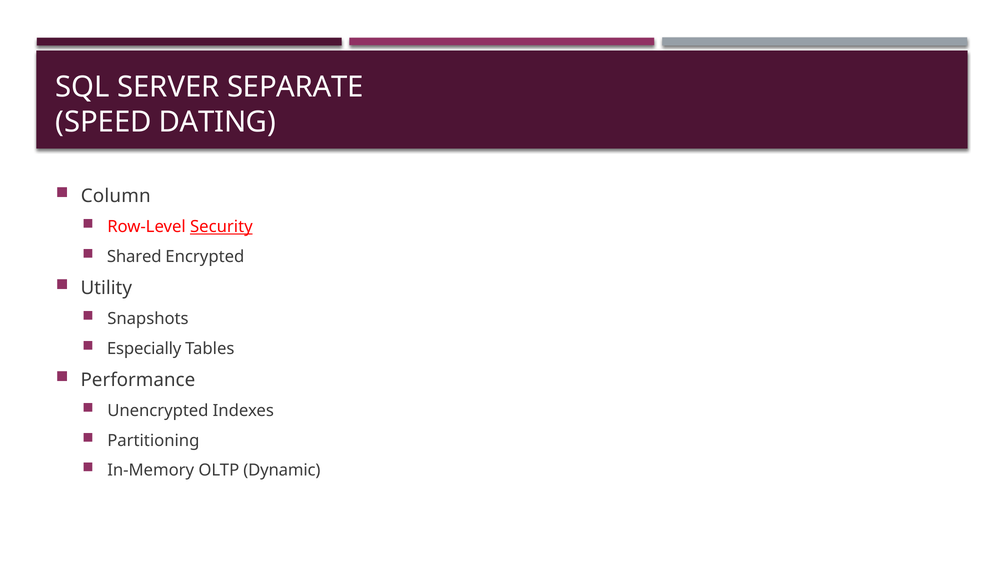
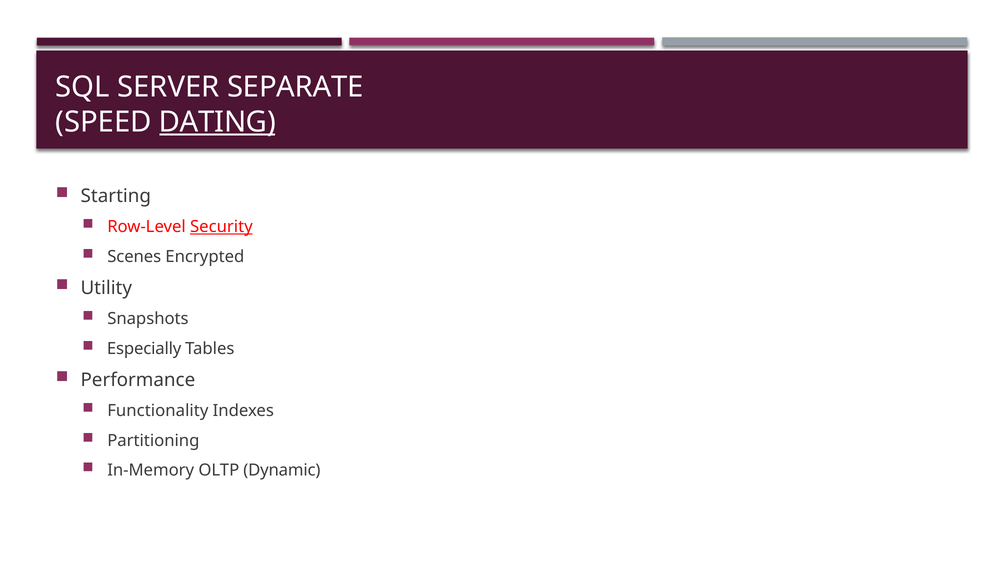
DATING underline: none -> present
Column: Column -> Starting
Shared: Shared -> Scenes
Unencrypted: Unencrypted -> Functionality
